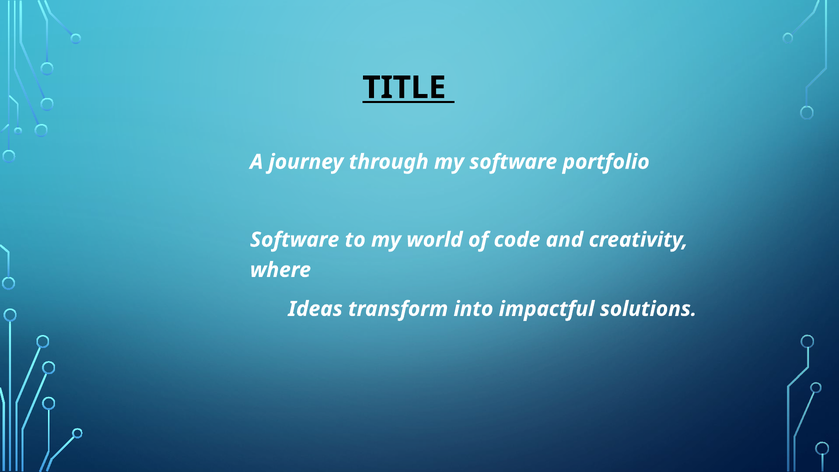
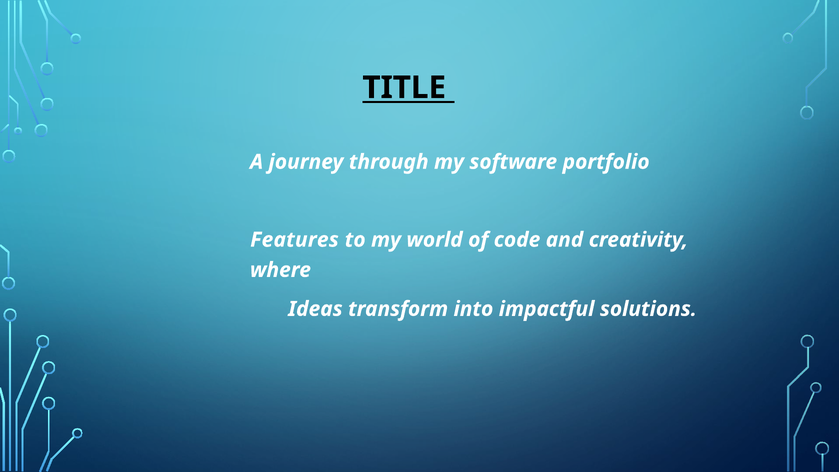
Software at (295, 240): Software -> Features
